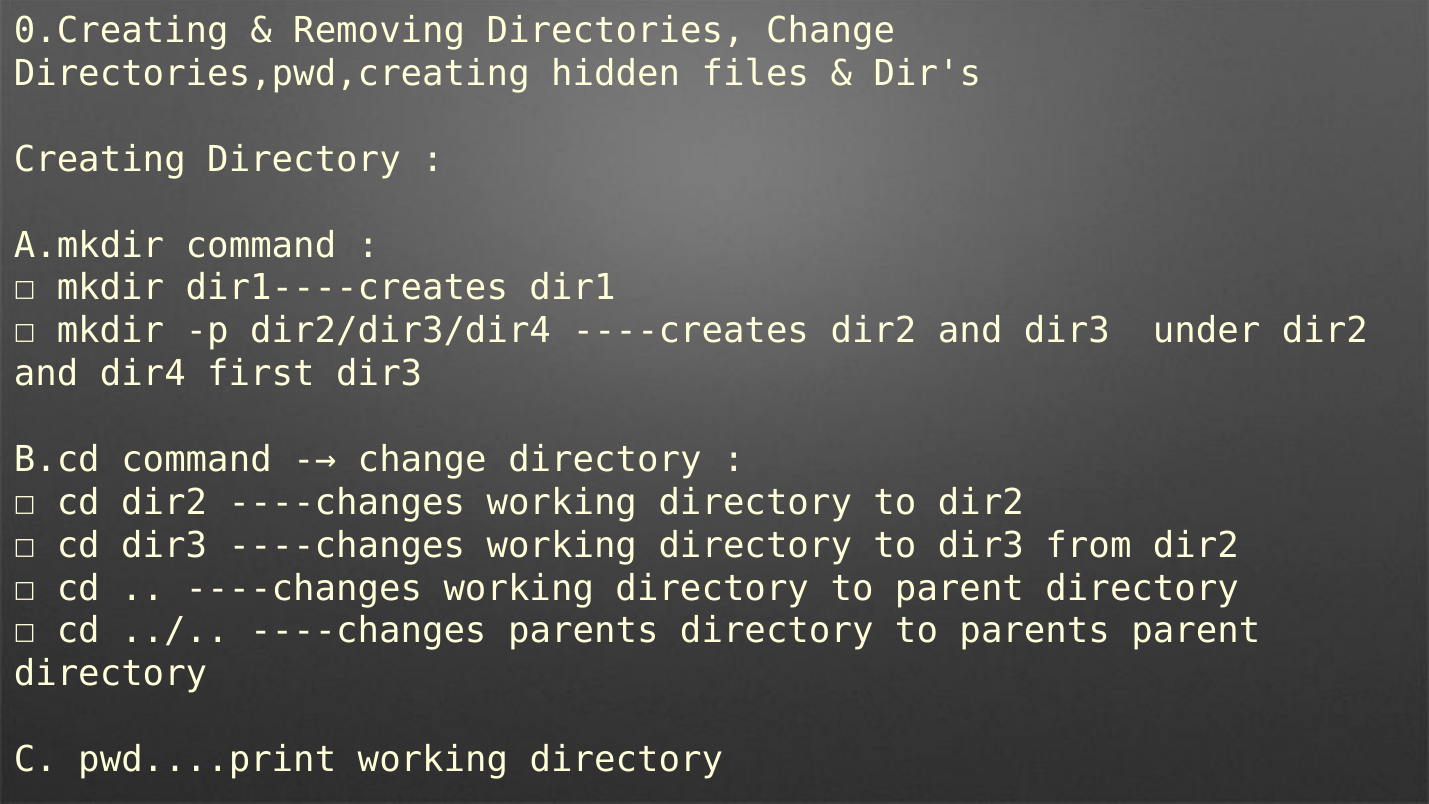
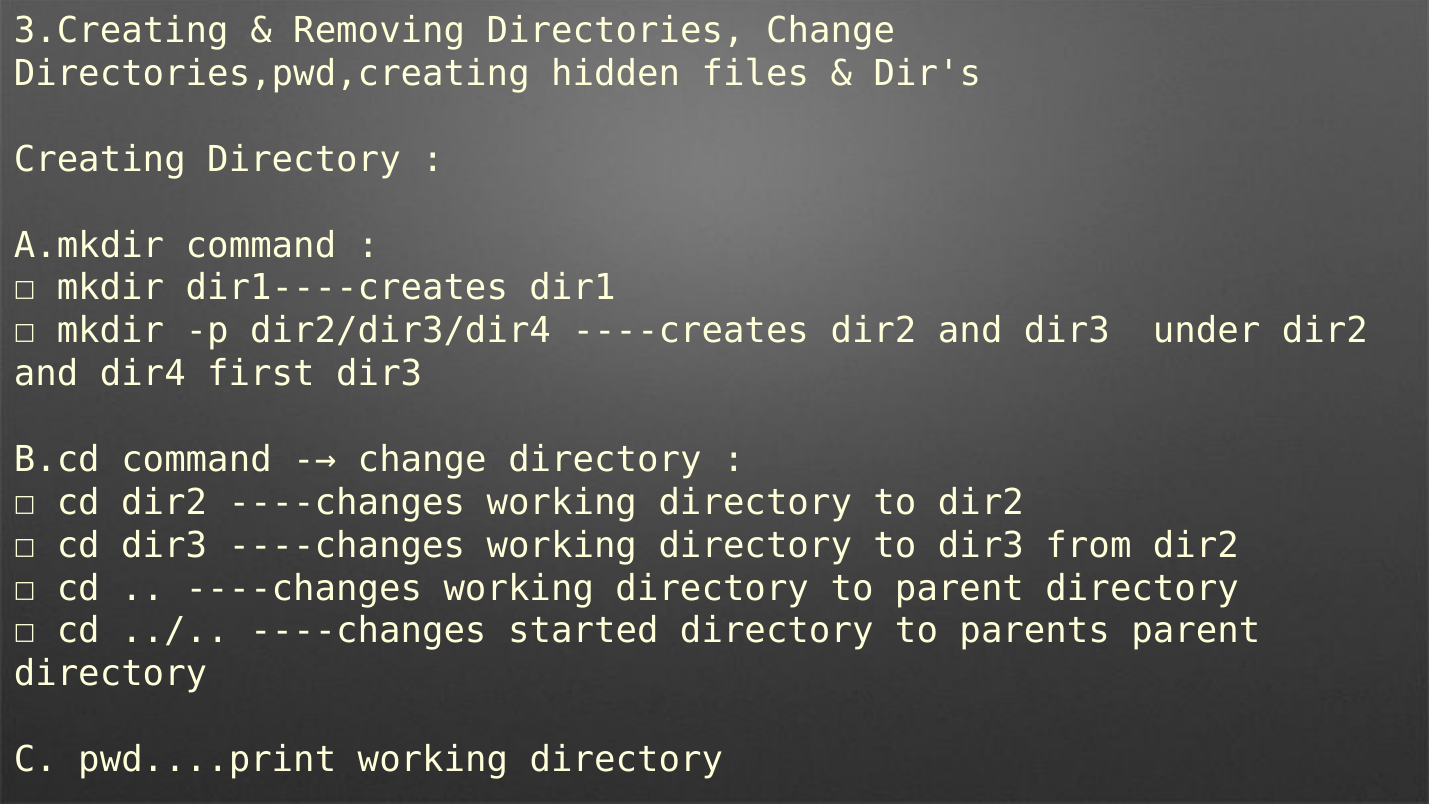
0.Creating: 0.Creating -> 3.Creating
----changes parents: parents -> started
